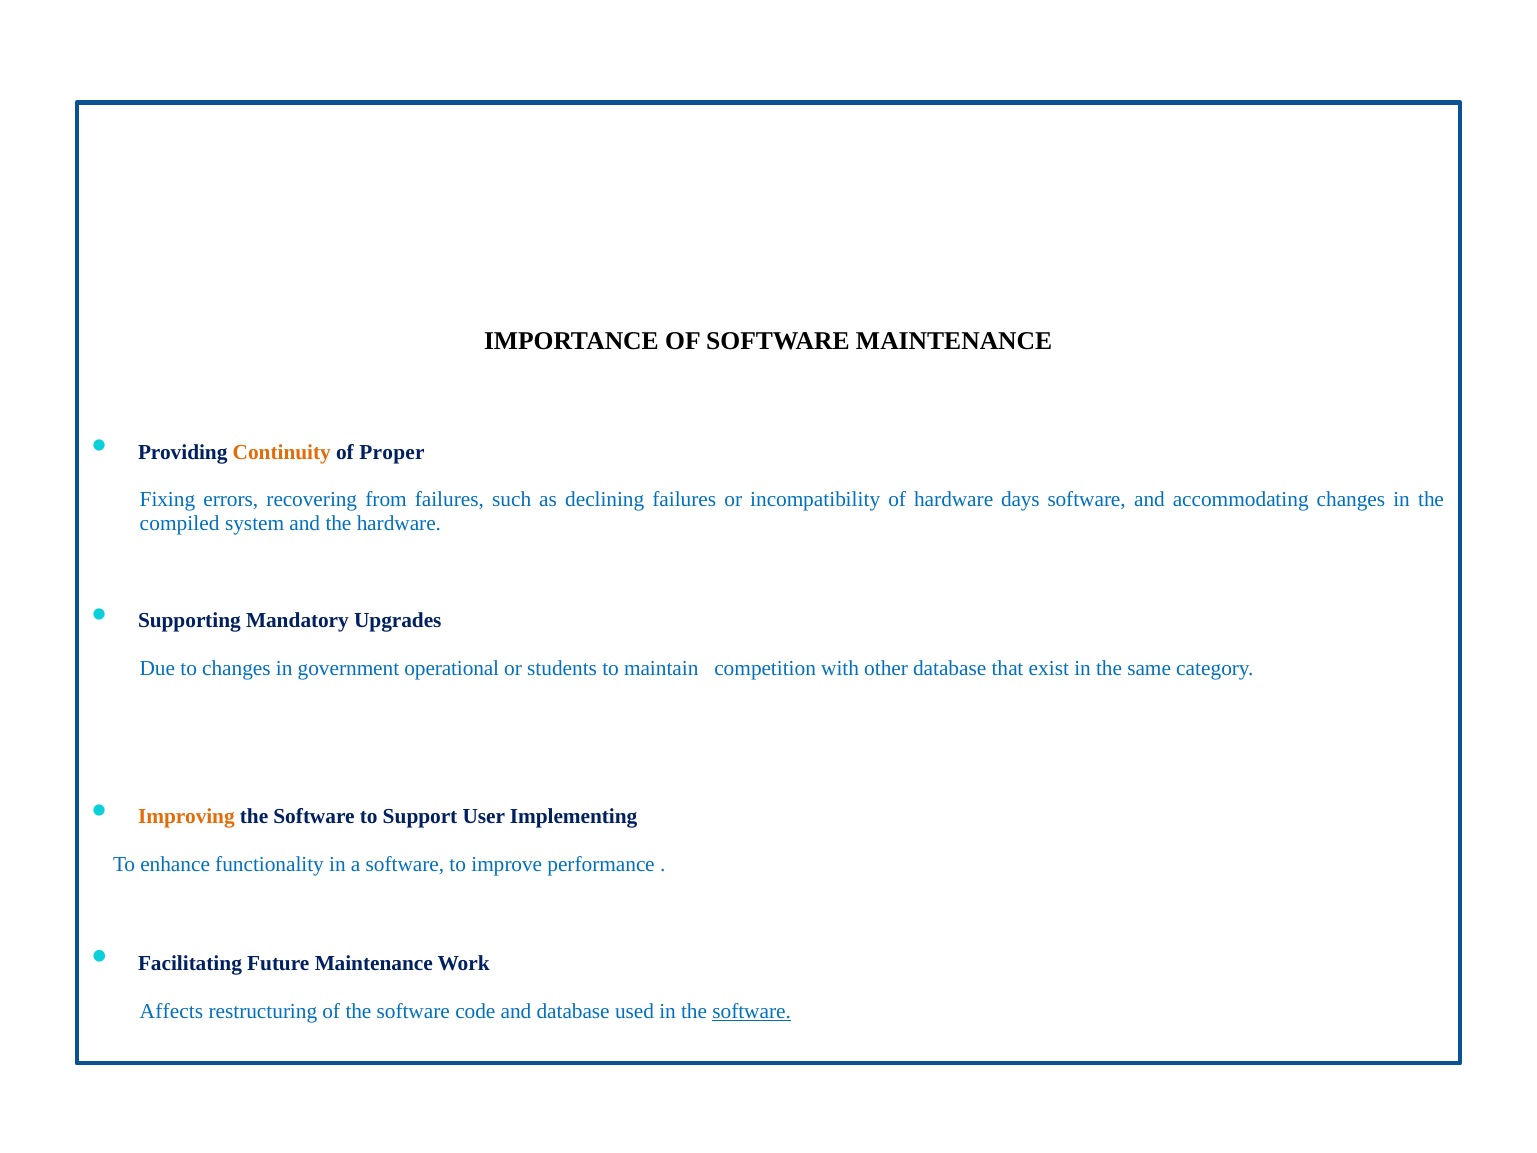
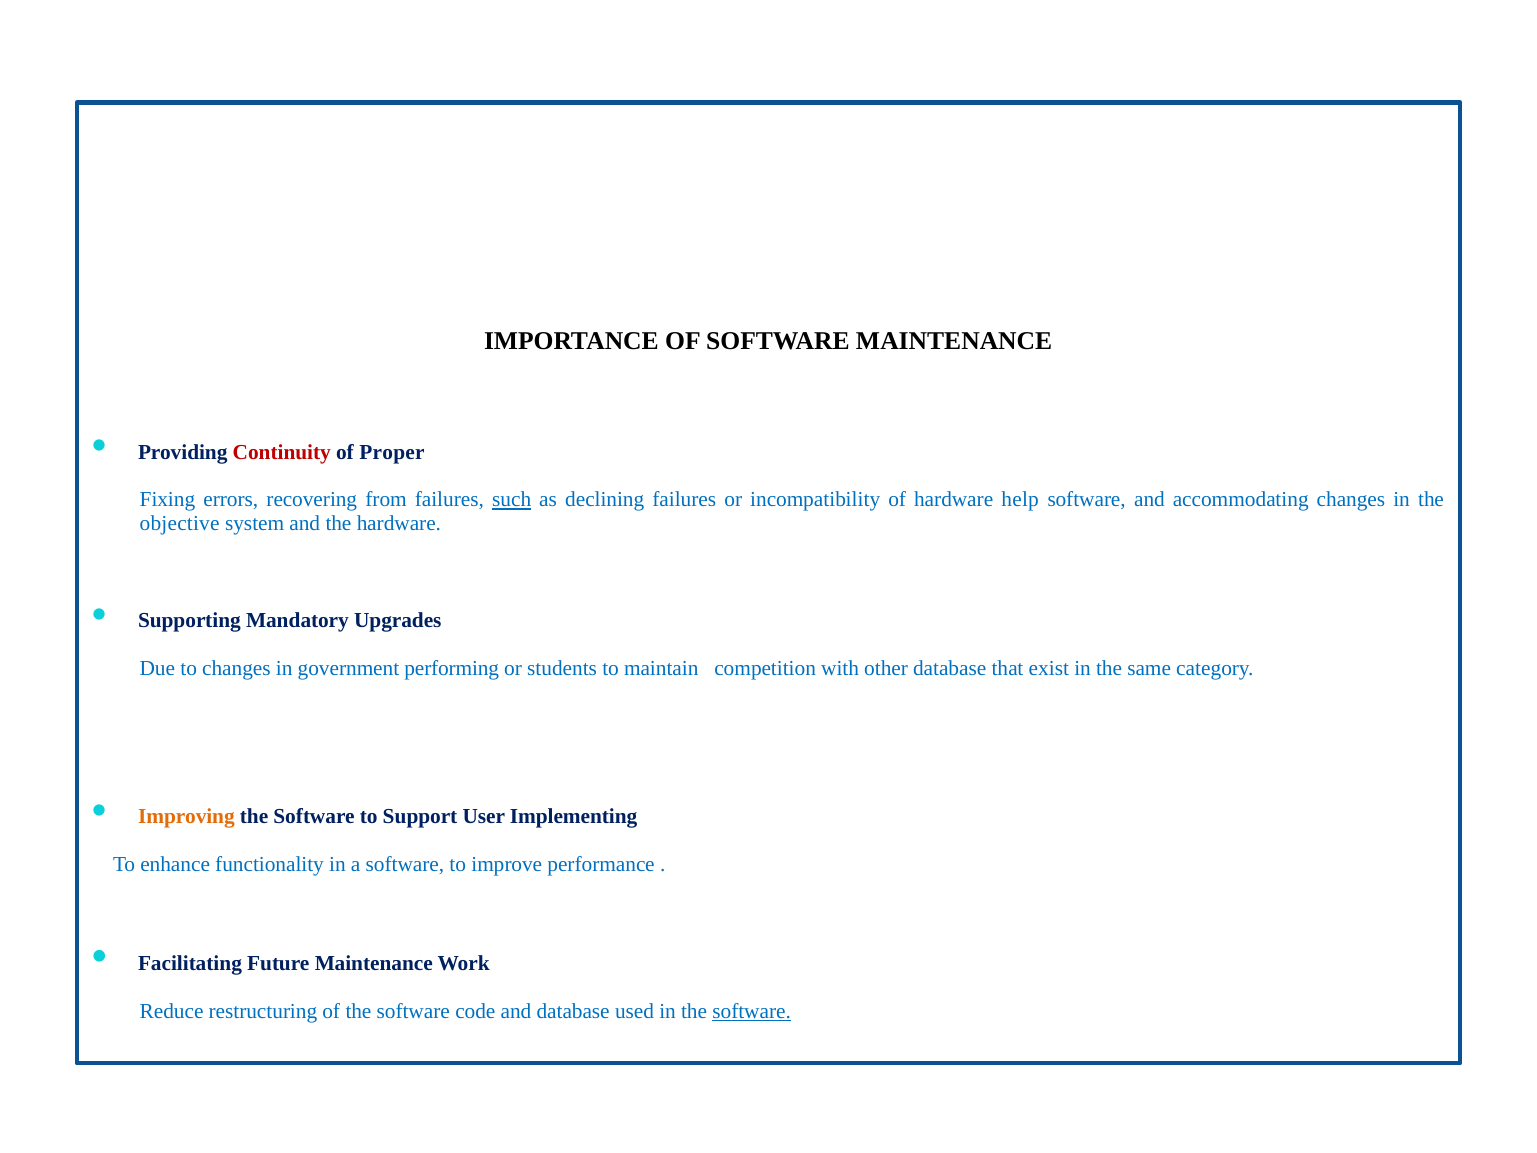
Continuity colour: orange -> red
such underline: none -> present
days: days -> help
compiled: compiled -> objective
operational: operational -> performing
Affects: Affects -> Reduce
